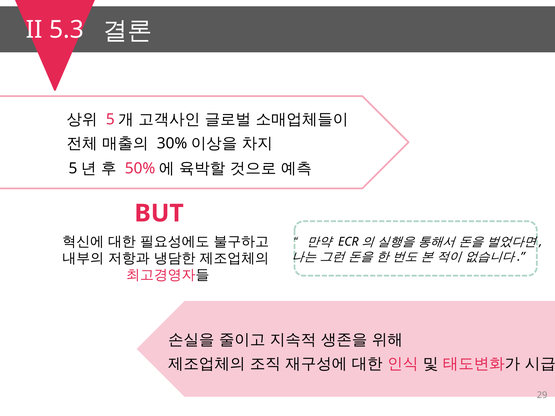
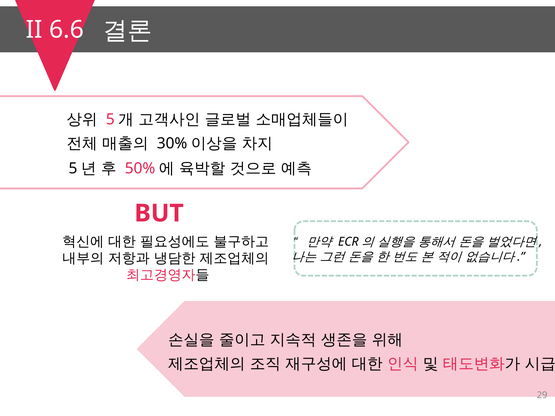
5.3: 5.3 -> 6.6
